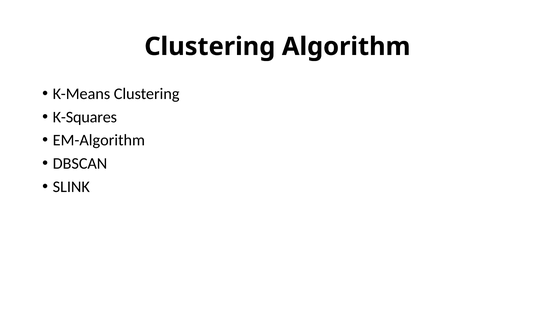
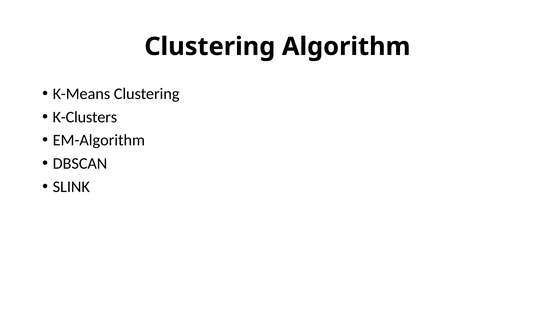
K-Squares: K-Squares -> K-Clusters
